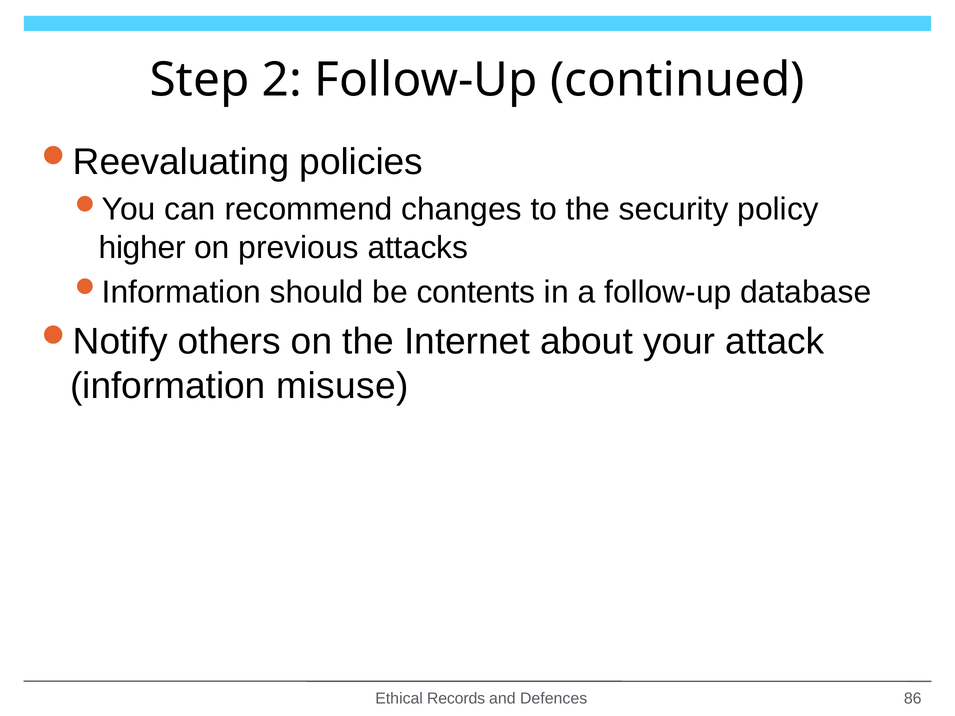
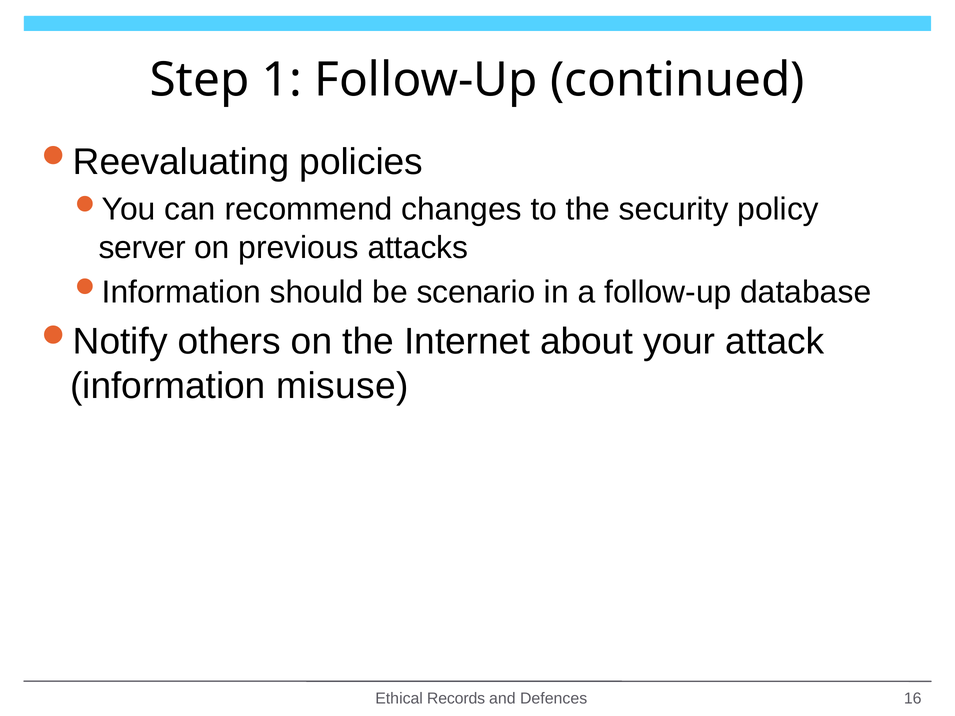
2: 2 -> 1
higher: higher -> server
contents: contents -> scenario
86: 86 -> 16
